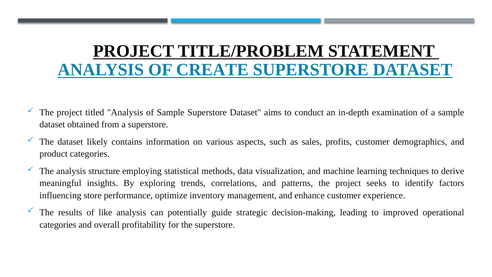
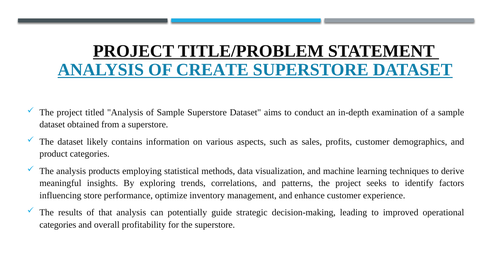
structure: structure -> products
like: like -> that
